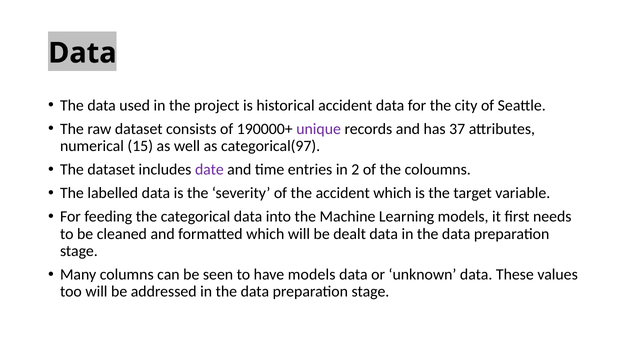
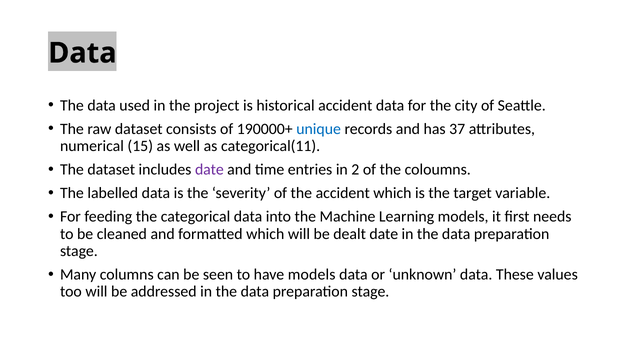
unique colour: purple -> blue
categorical(97: categorical(97 -> categorical(11
dealt data: data -> date
